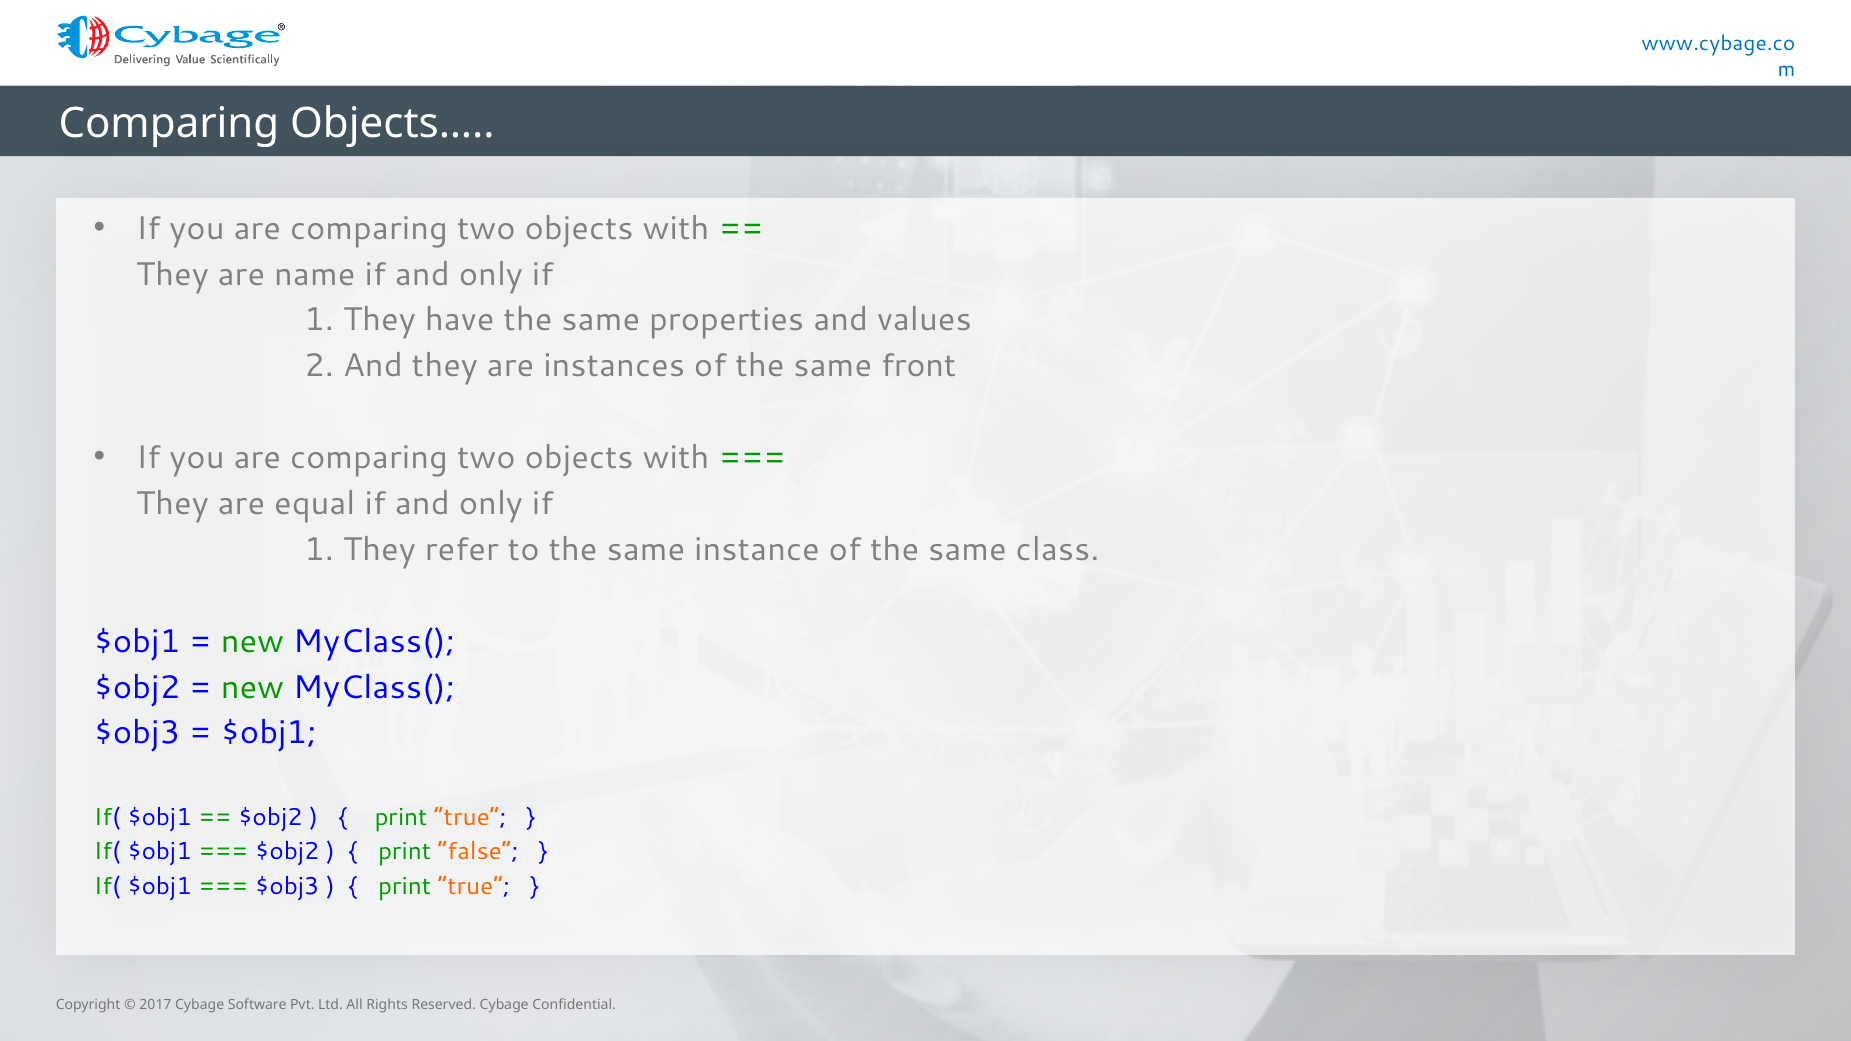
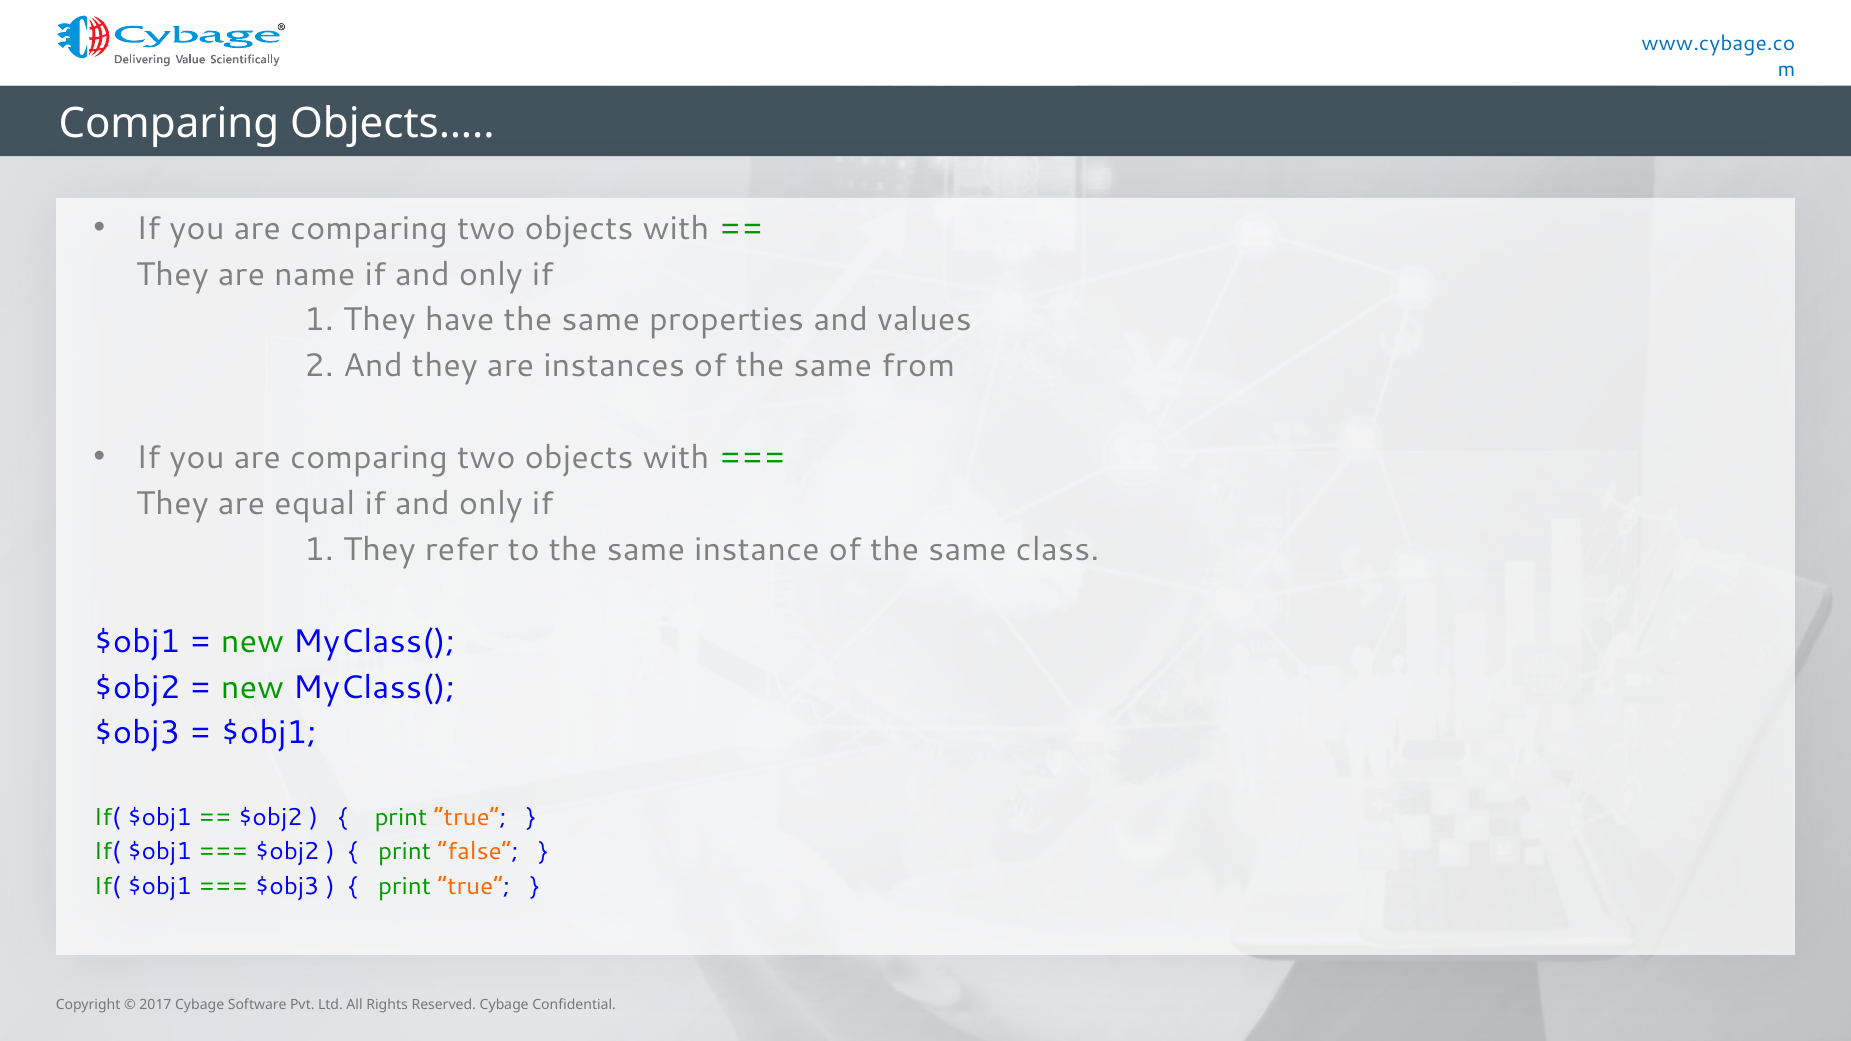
front: front -> from
